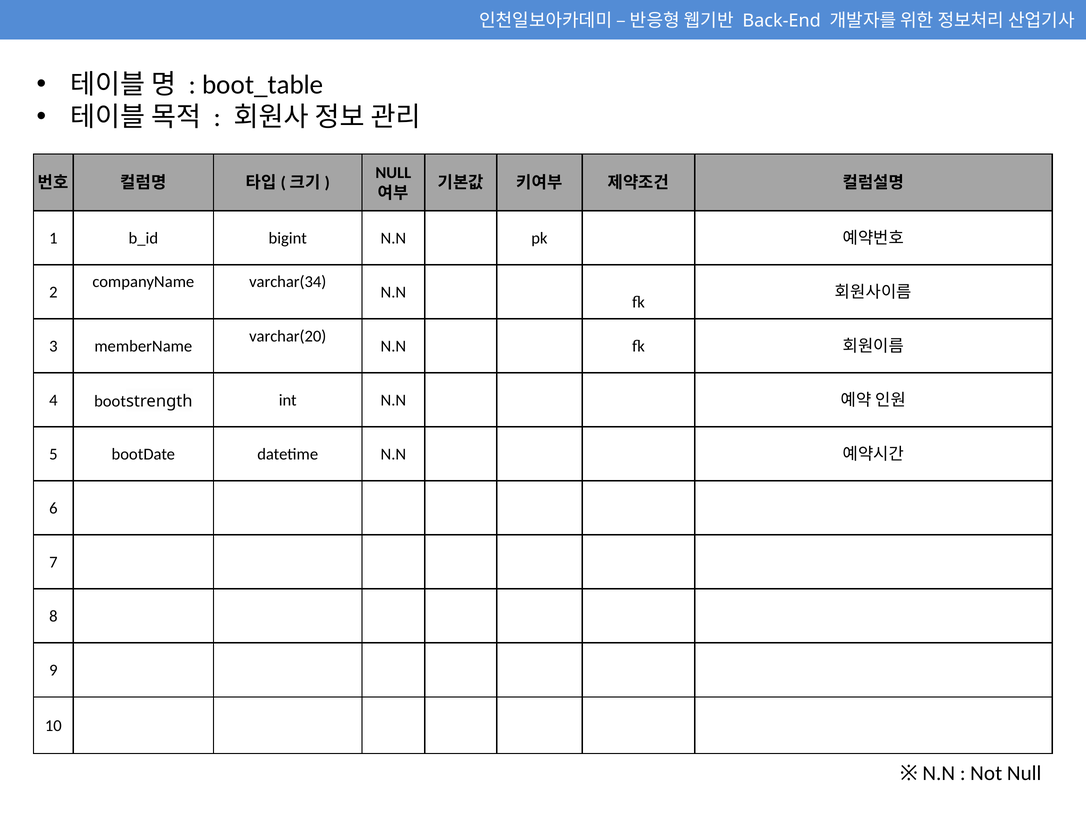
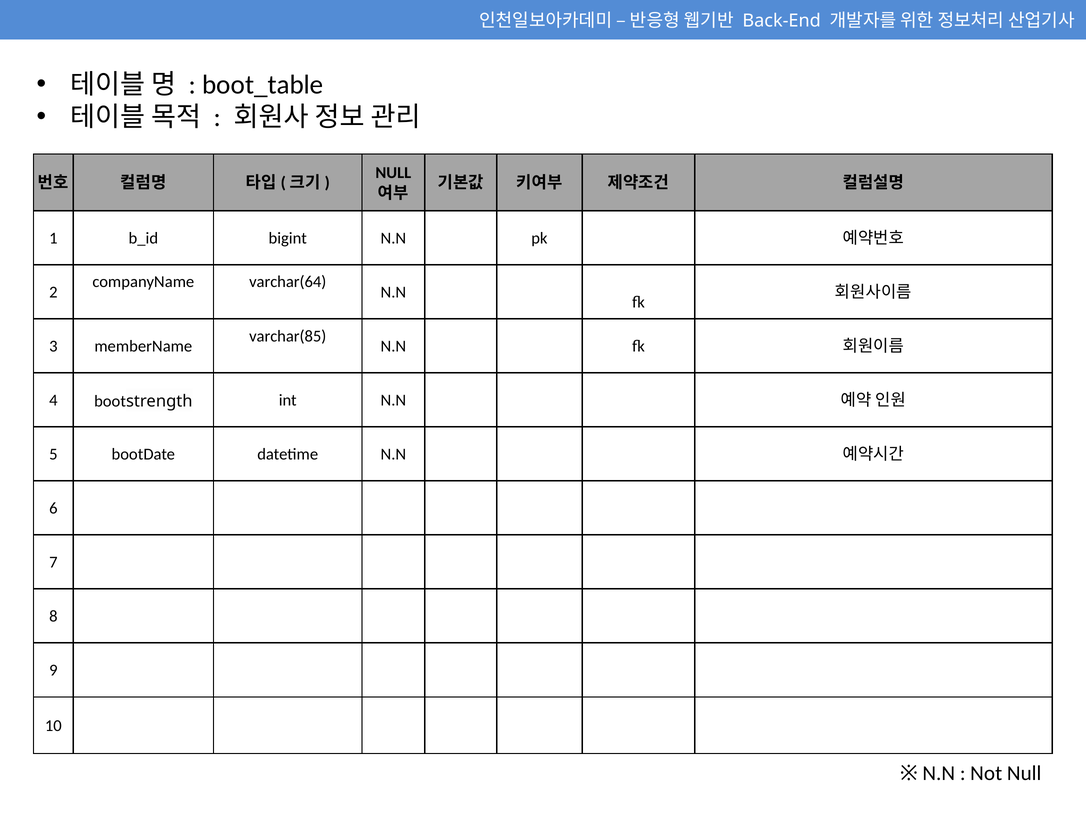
varchar(34: varchar(34 -> varchar(64
varchar(20: varchar(20 -> varchar(85
